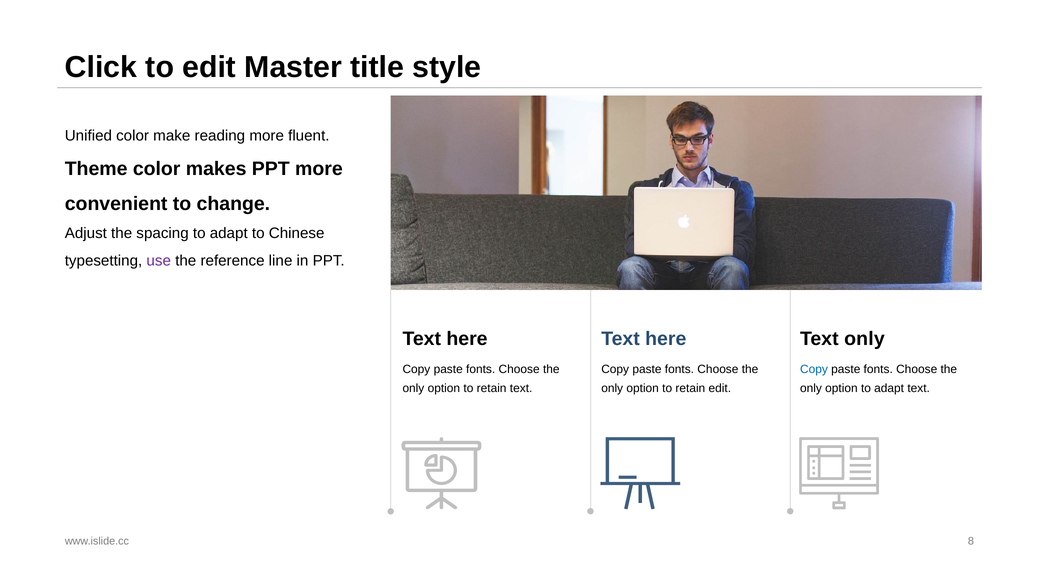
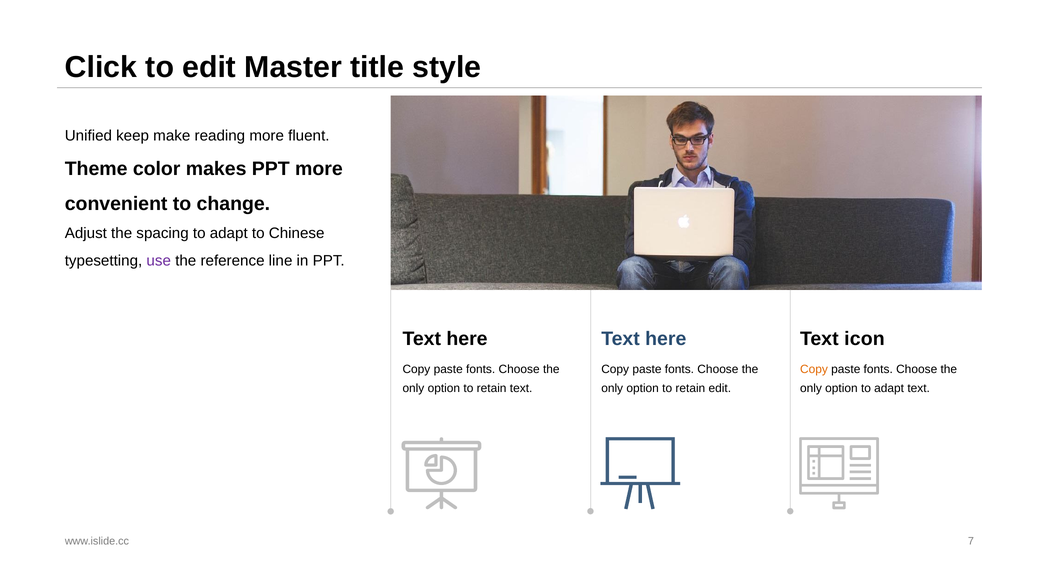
Unified color: color -> keep
Text only: only -> icon
Copy at (814, 370) colour: blue -> orange
8: 8 -> 7
